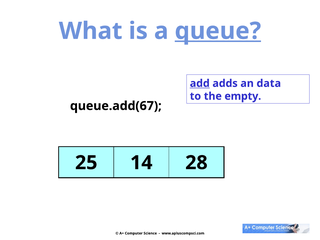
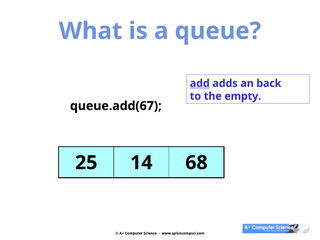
queue underline: present -> none
data: data -> back
28: 28 -> 68
